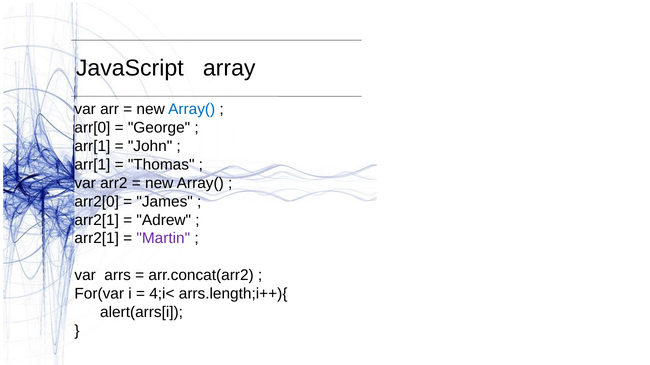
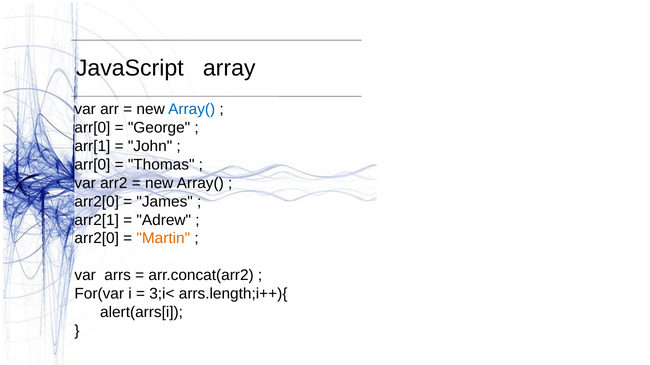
arr[1 at (92, 165): arr[1 -> arr[0
arr2[1 at (97, 239): arr2[1 -> arr2[0
Martin colour: purple -> orange
4;i<: 4;i< -> 3;i<
